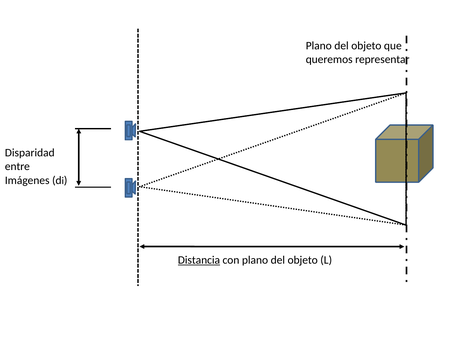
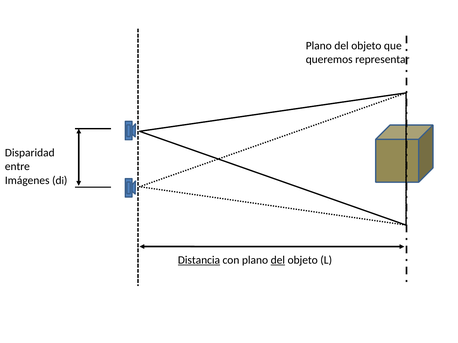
del at (278, 260) underline: none -> present
